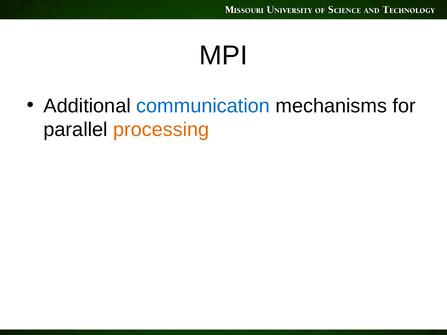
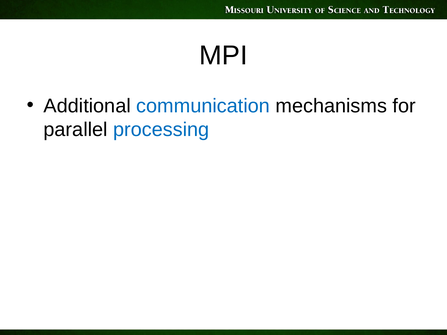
processing colour: orange -> blue
